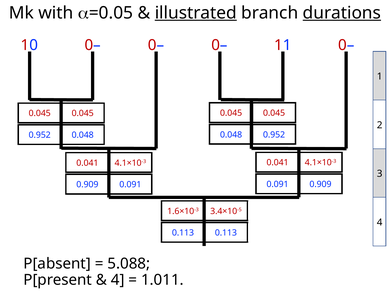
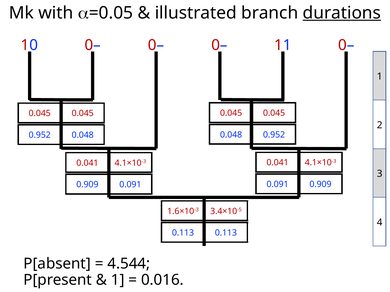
illustrated underline: present -> none
5.088: 5.088 -> 4.544
4 at (118, 280): 4 -> 1
1.011: 1.011 -> 0.016
